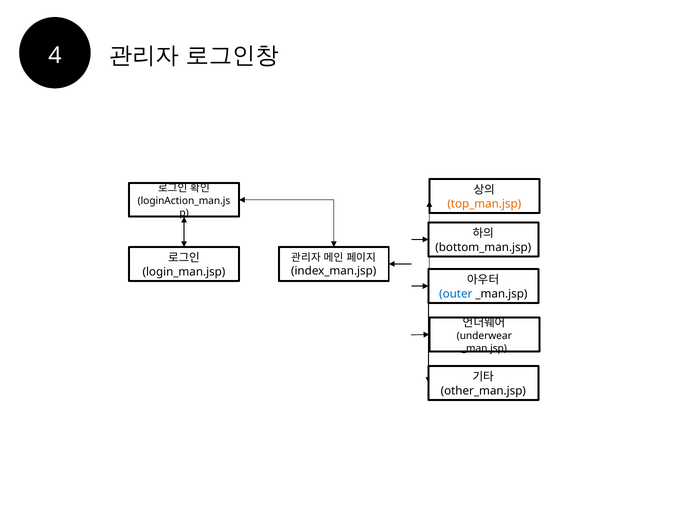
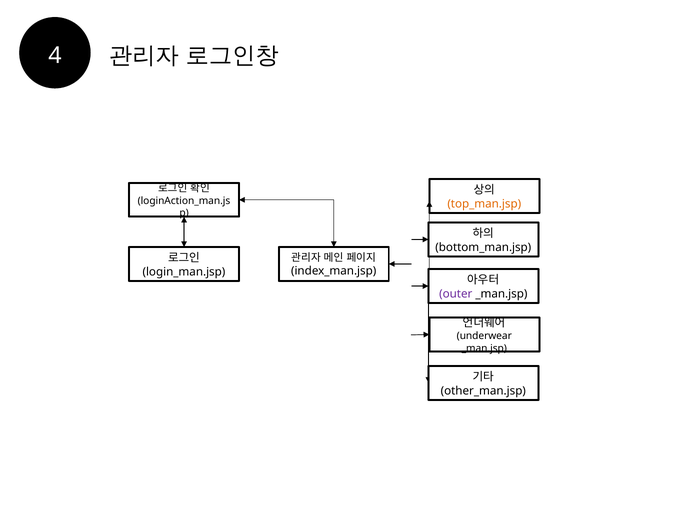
outer colour: blue -> purple
